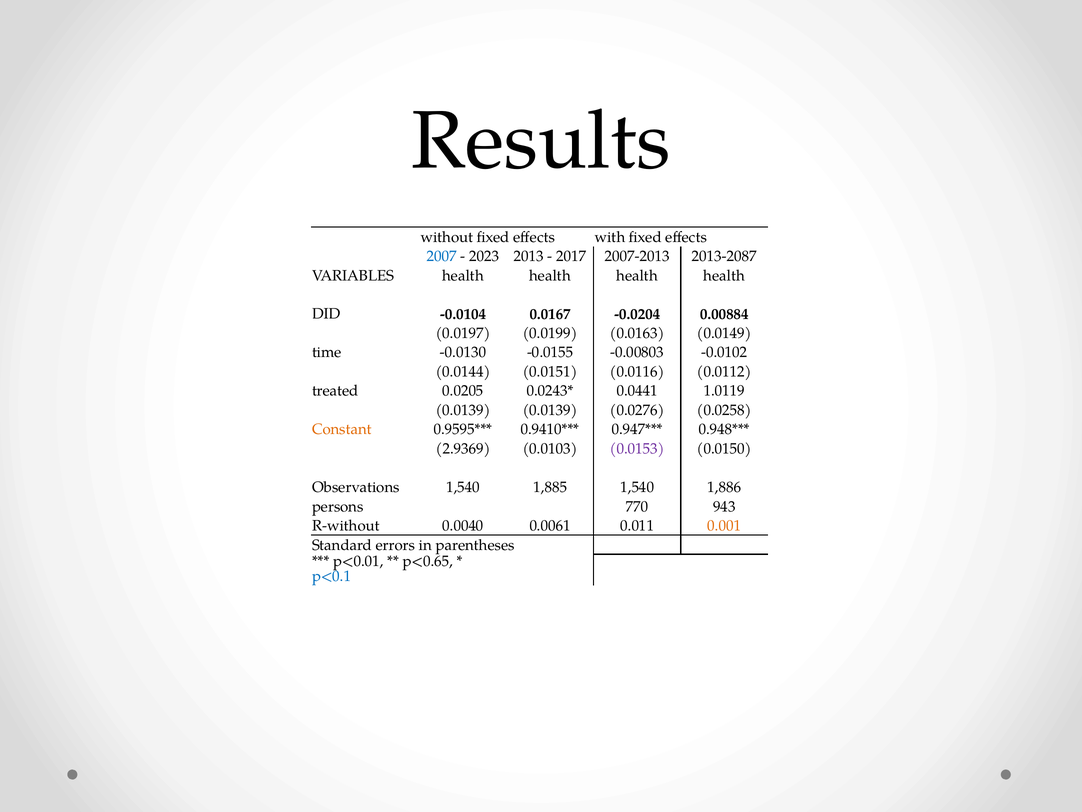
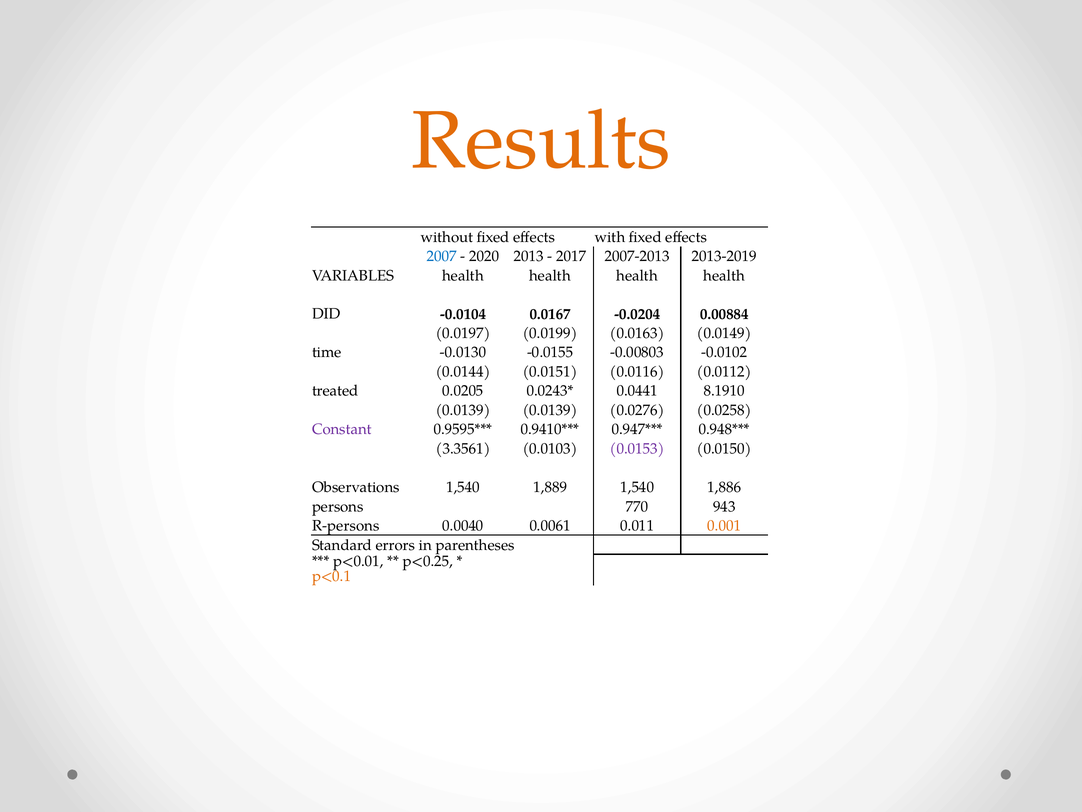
Results colour: black -> orange
2023: 2023 -> 2020
2013-2087: 2013-2087 -> 2013-2019
1.0119: 1.0119 -> 8.1910
Constant colour: orange -> purple
2.9369: 2.9369 -> 3.3561
1,885: 1,885 -> 1,889
R-without: R-without -> R-persons
p<0.65: p<0.65 -> p<0.25
p<0.1 colour: blue -> orange
